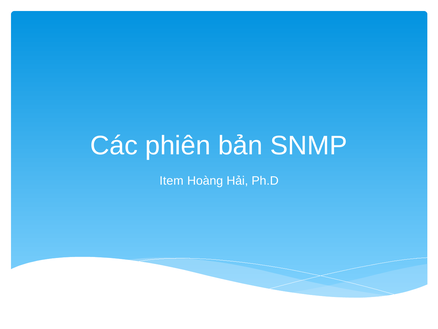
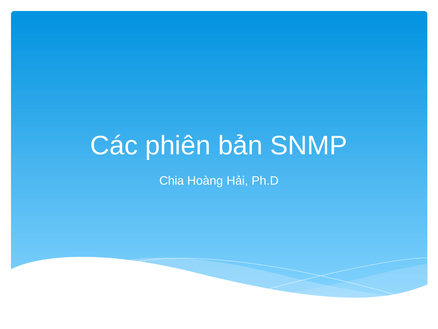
Item: Item -> Chia
